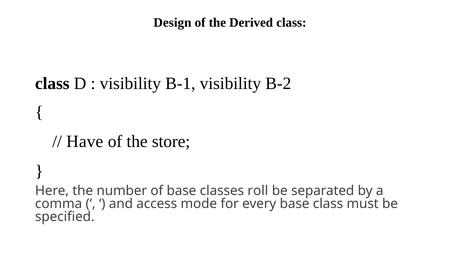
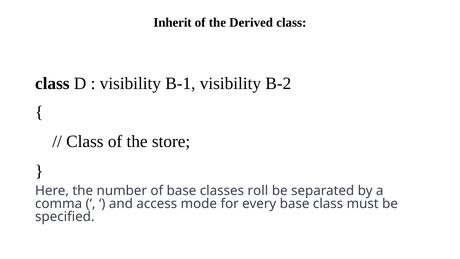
Design: Design -> Inherit
Have at (85, 141): Have -> Class
